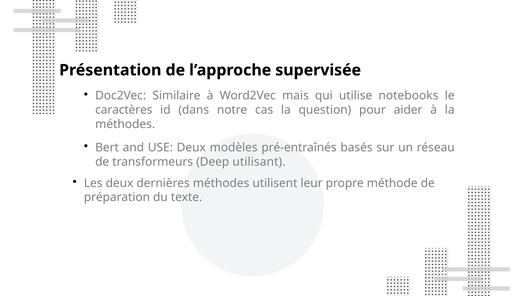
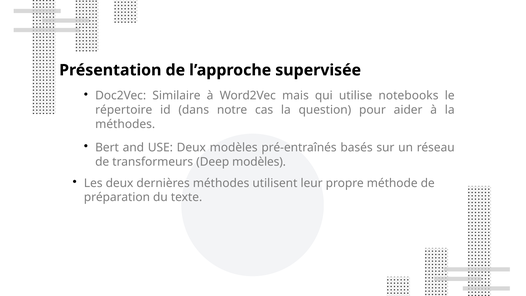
caractères: caractères -> répertoire
Deep utilisant: utilisant -> modèles
